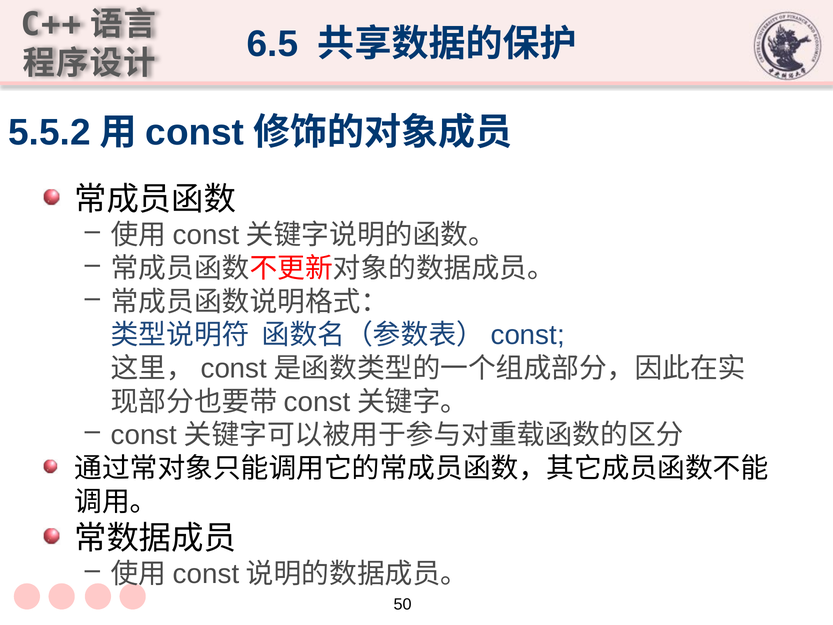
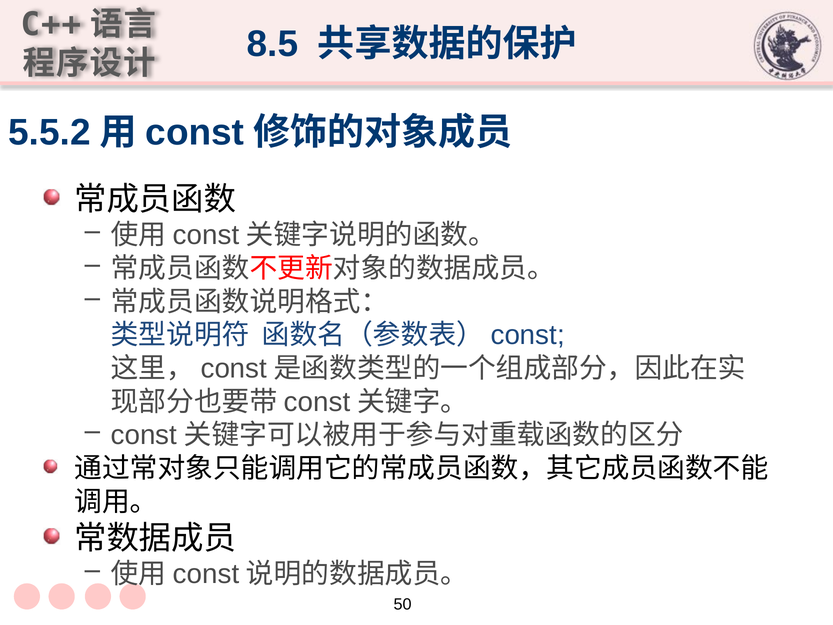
6.5: 6.5 -> 8.5
